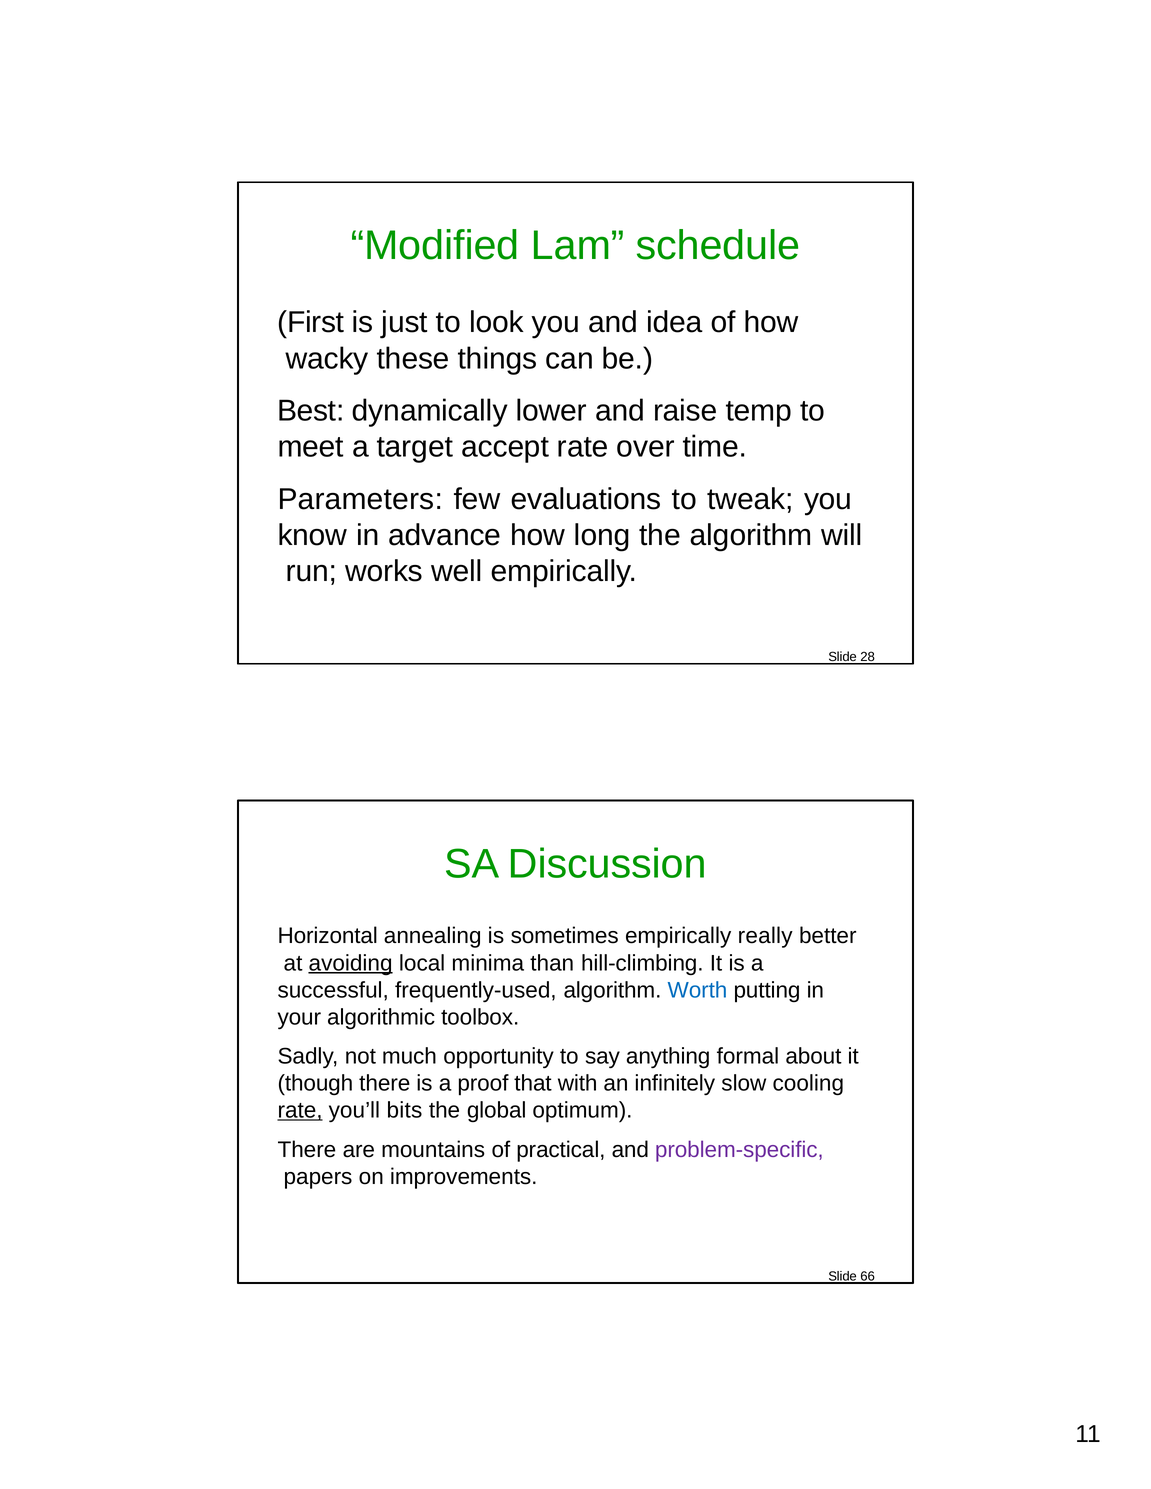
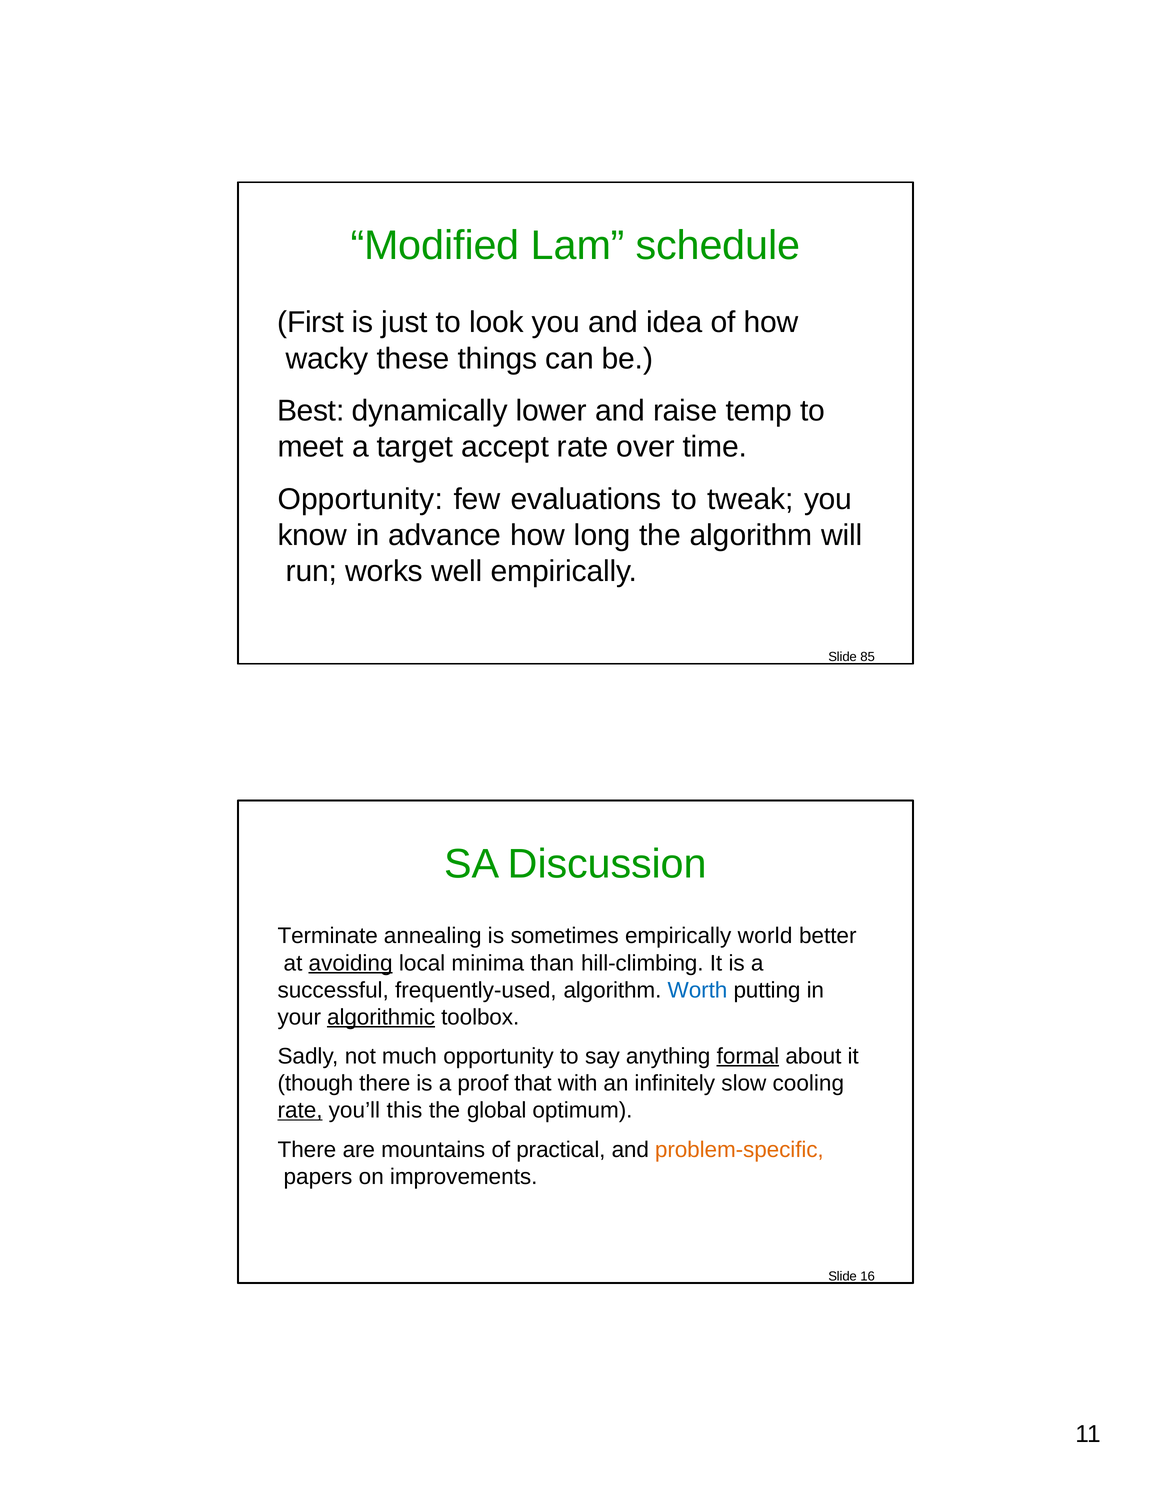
Parameters at (360, 499): Parameters -> Opportunity
28: 28 -> 85
Horizontal: Horizontal -> Terminate
really: really -> world
algorithmic underline: none -> present
formal underline: none -> present
bits: bits -> this
problem-specific colour: purple -> orange
66: 66 -> 16
